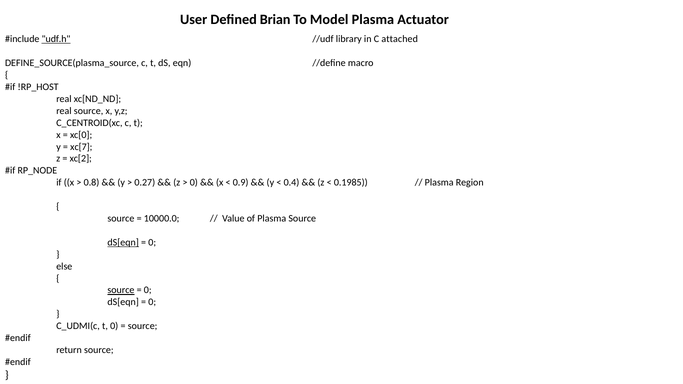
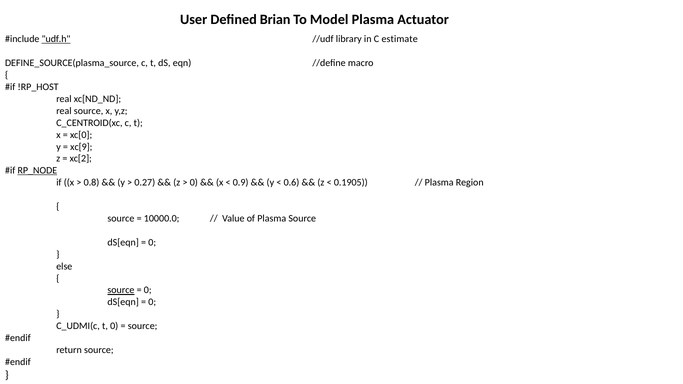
attached: attached -> estimate
xc[7: xc[7 -> xc[9
RP_NODE underline: none -> present
0.4: 0.4 -> 0.6
0.1985: 0.1985 -> 0.1905
dS[eqn at (123, 242) underline: present -> none
